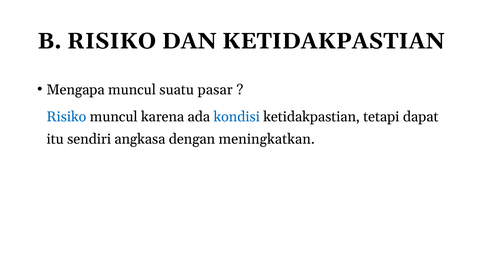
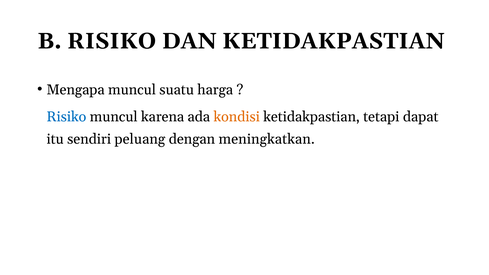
pasar: pasar -> harga
kondisi colour: blue -> orange
angkasa: angkasa -> peluang
